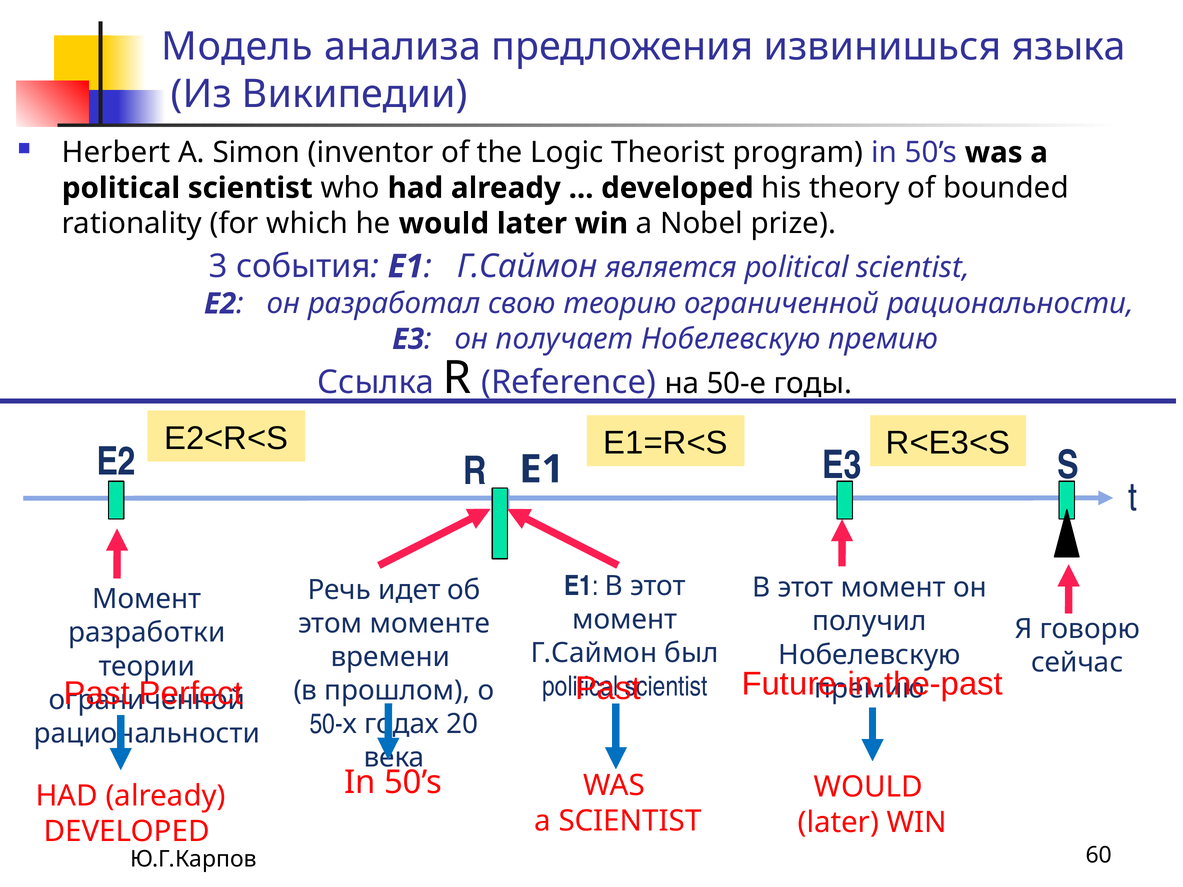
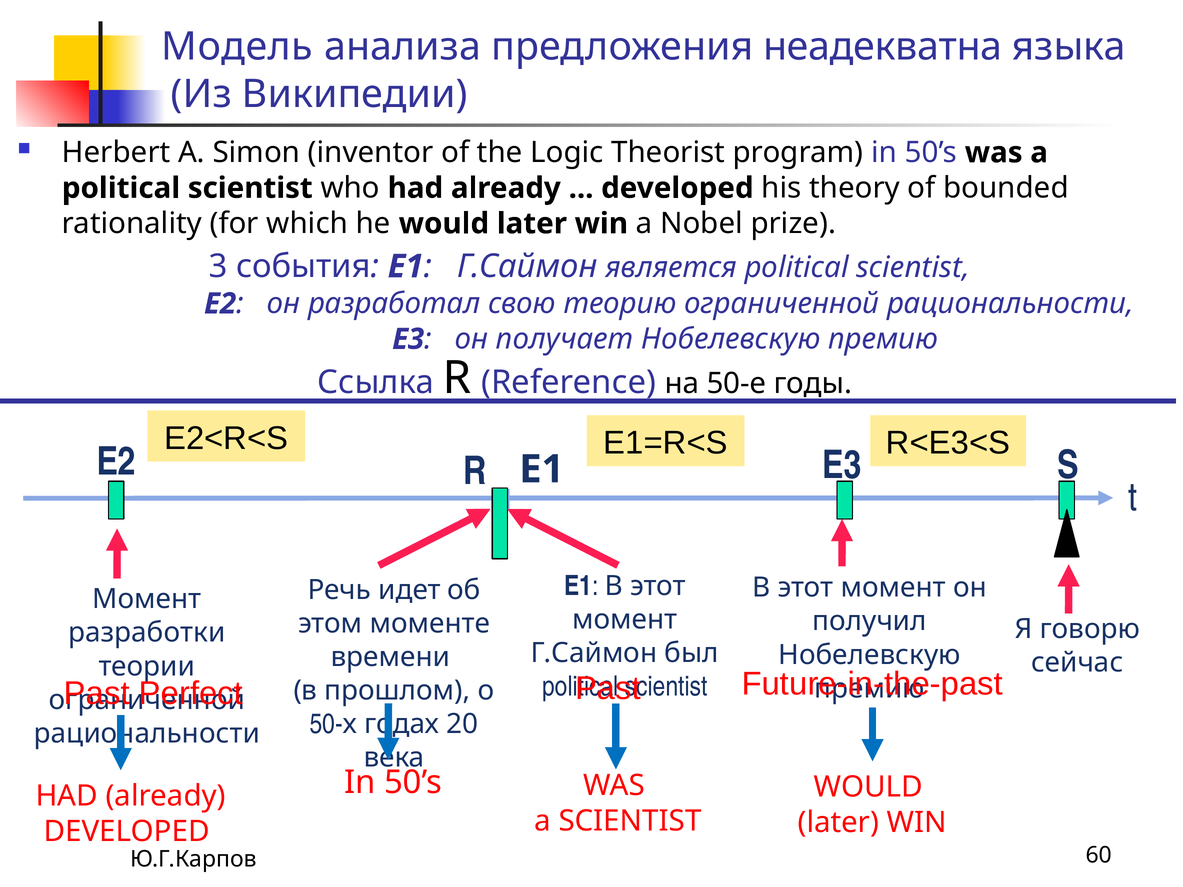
извинишься: извинишься -> неадекватна
